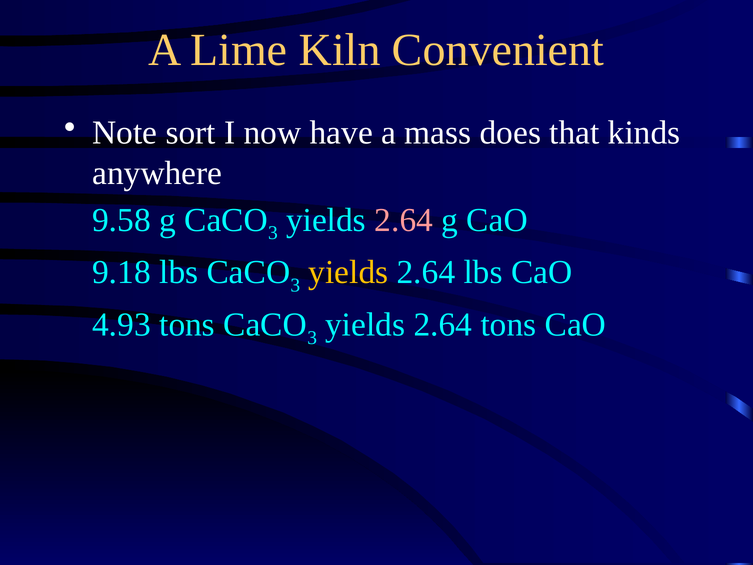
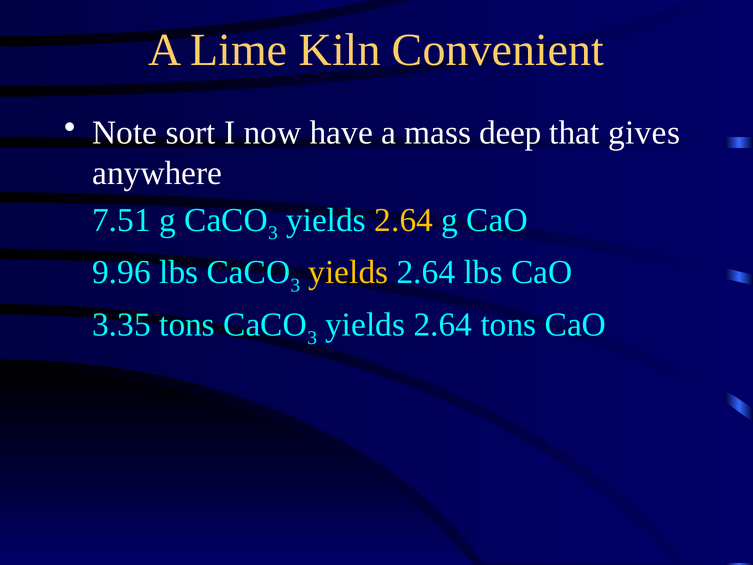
does: does -> deep
kinds: kinds -> gives
9.58: 9.58 -> 7.51
2.64 at (404, 220) colour: pink -> yellow
9.18: 9.18 -> 9.96
4.93: 4.93 -> 3.35
